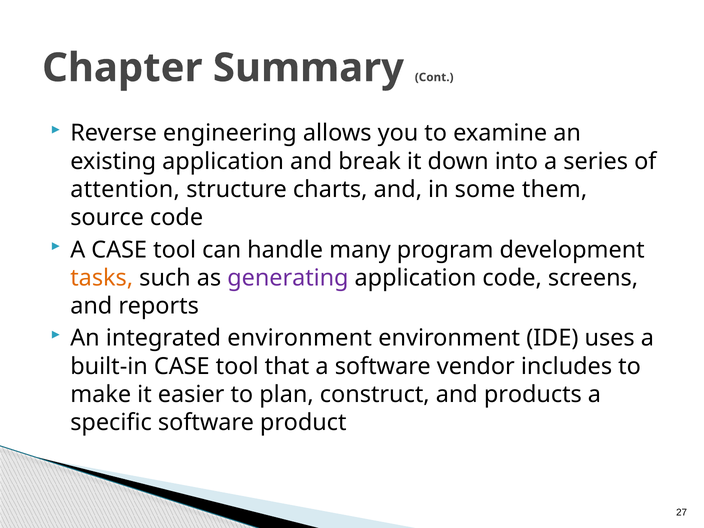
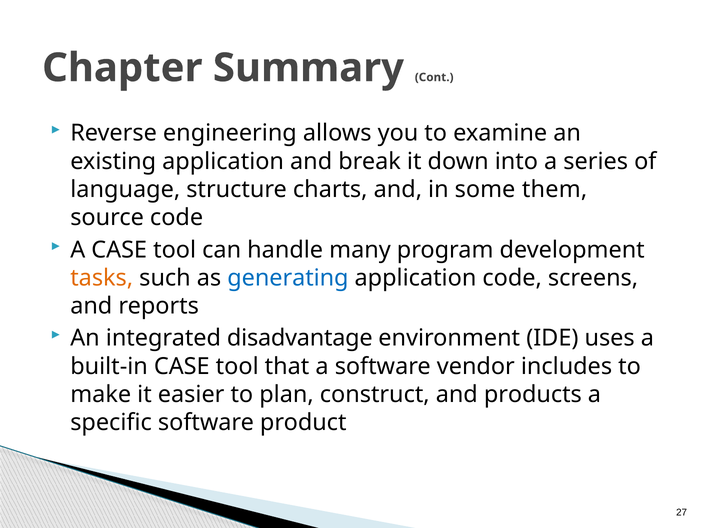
attention: attention -> language
generating colour: purple -> blue
integrated environment: environment -> disadvantage
